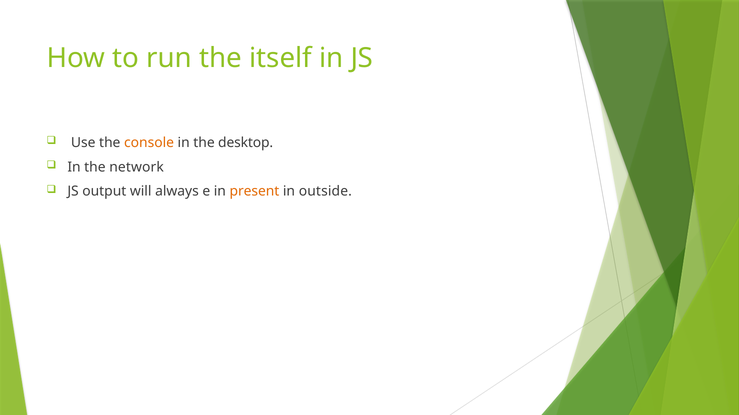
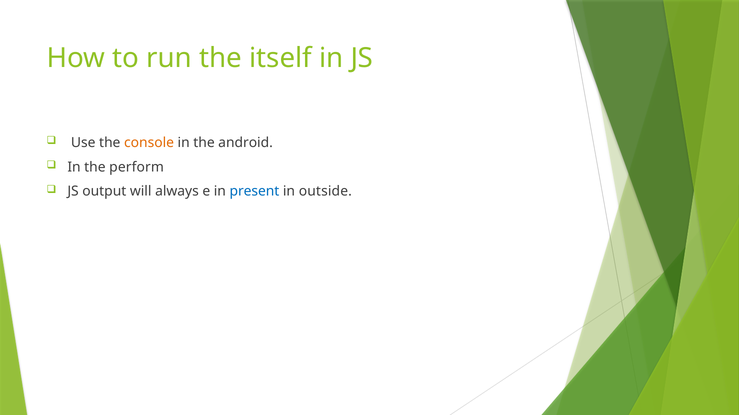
desktop: desktop -> android
network: network -> perform
present colour: orange -> blue
